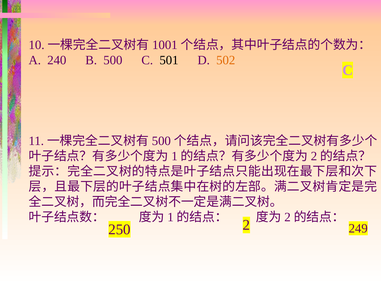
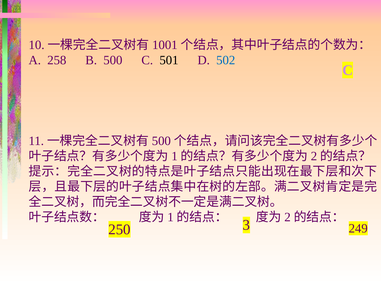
240: 240 -> 258
502 colour: orange -> blue
2: 2 -> 3
